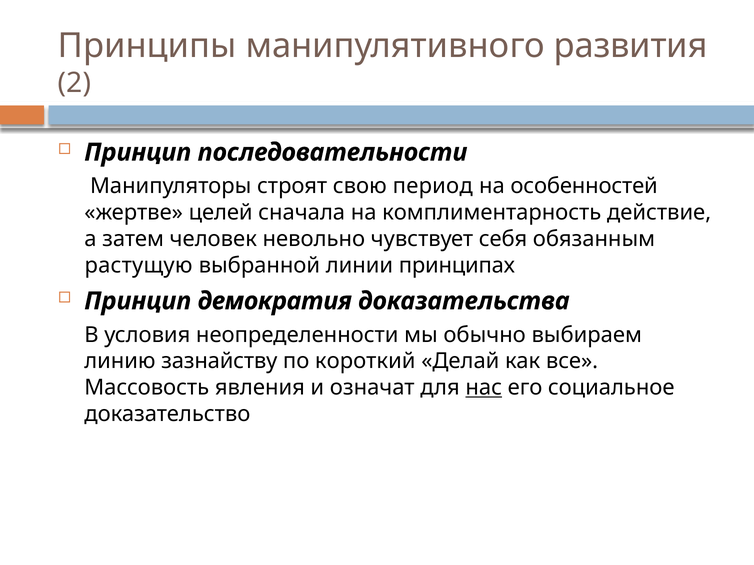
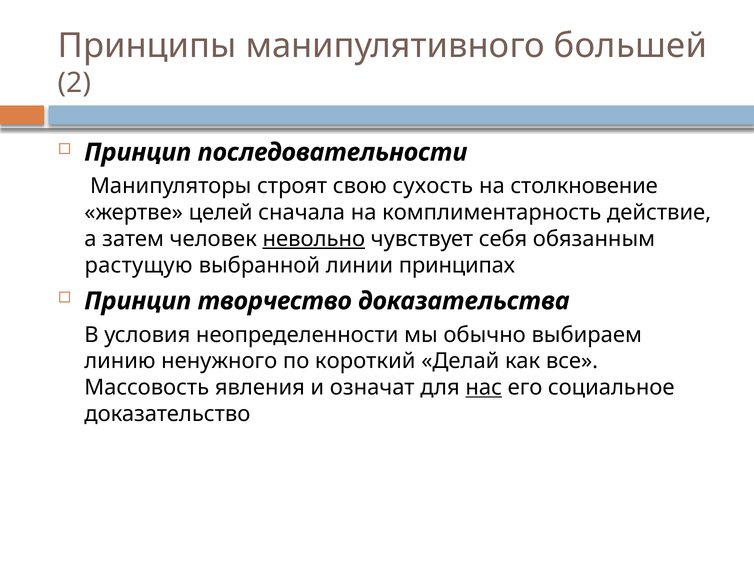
развития: развития -> большей
период: период -> сухость
особенностей: особенностей -> столкновение
невольно underline: none -> present
демократия: демократия -> творчество
зазнайству: зазнайству -> ненужного
